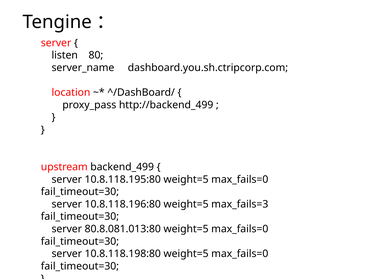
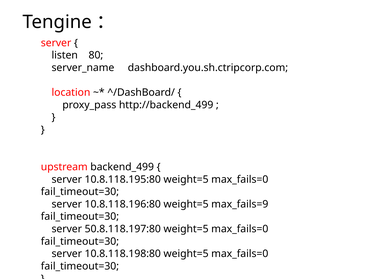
max_fails=3: max_fails=3 -> max_fails=9
80.8.081.013:80: 80.8.081.013:80 -> 50.8.118.197:80
